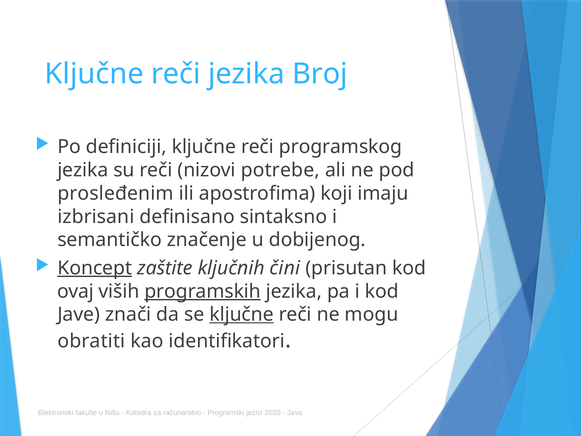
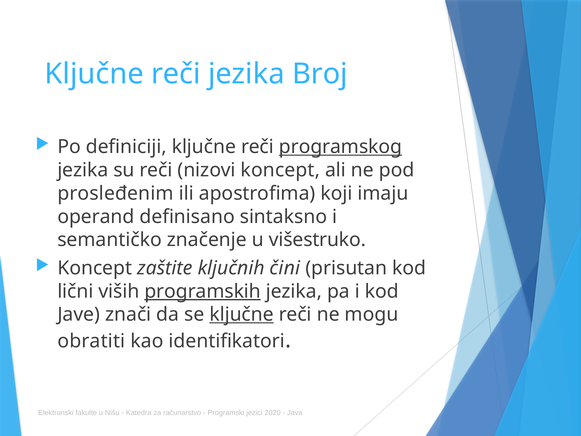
programskog underline: none -> present
nizovi potrebe: potrebe -> koncept
izbrisani: izbrisani -> operand
dobijenog: dobijenog -> višestruko
Koncept at (95, 268) underline: present -> none
ovaj: ovaj -> lični
